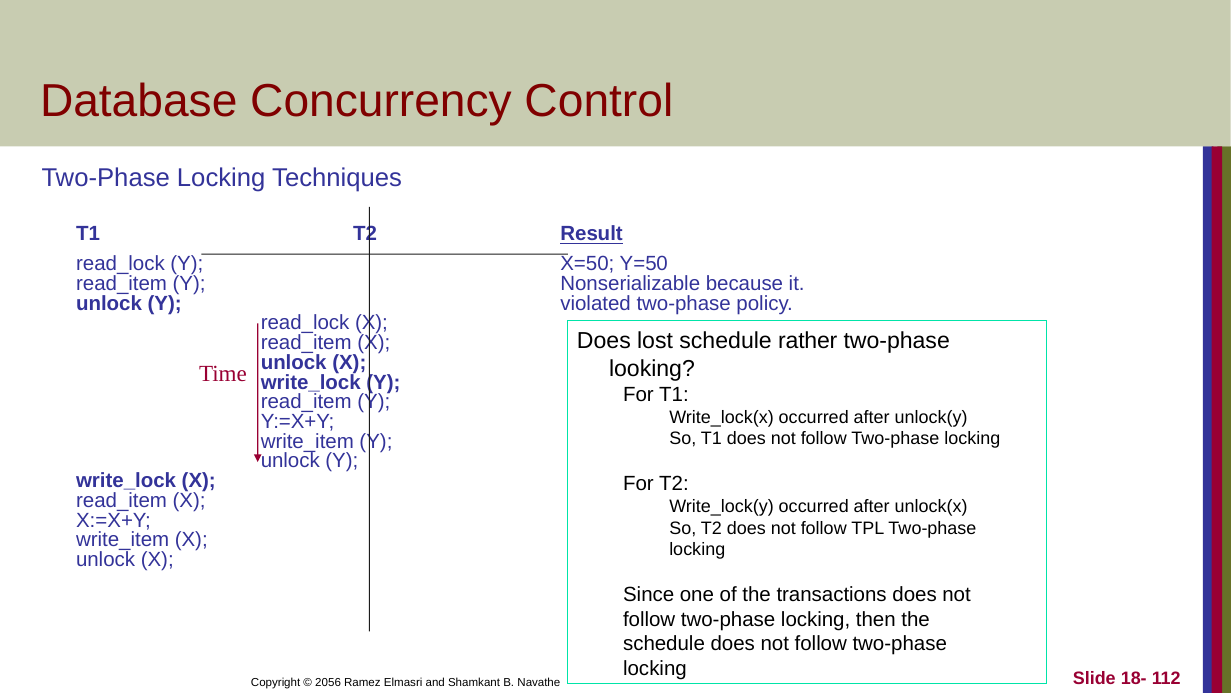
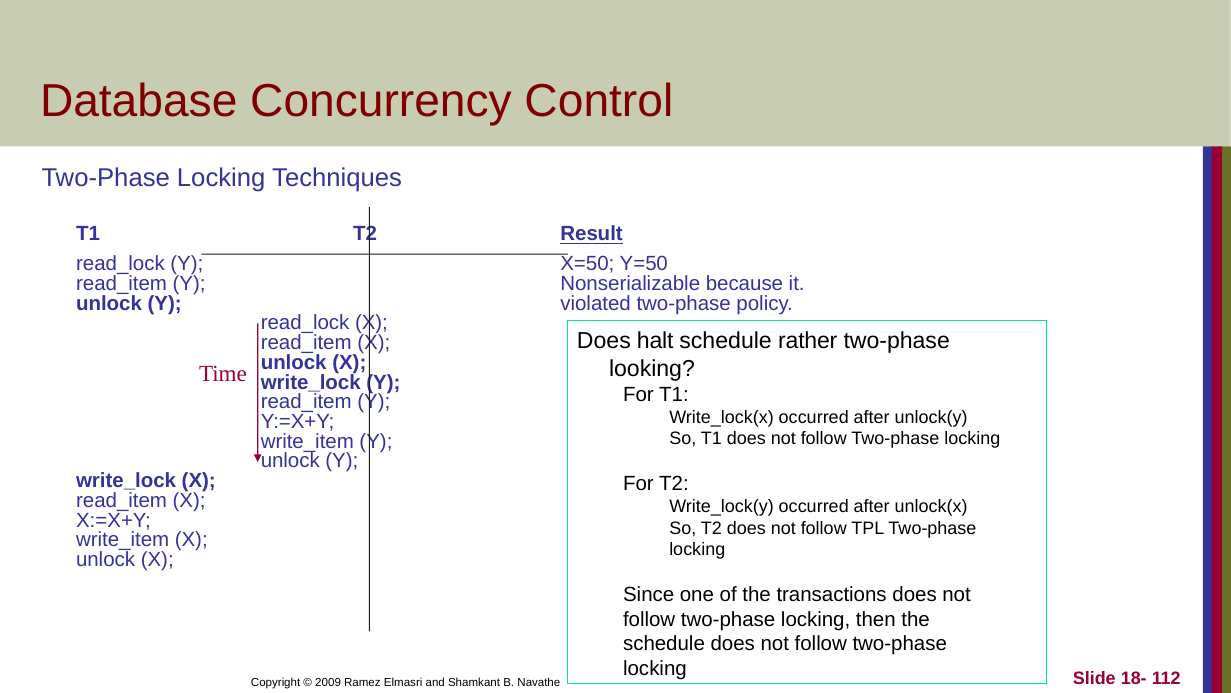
lost: lost -> halt
2056: 2056 -> 2009
